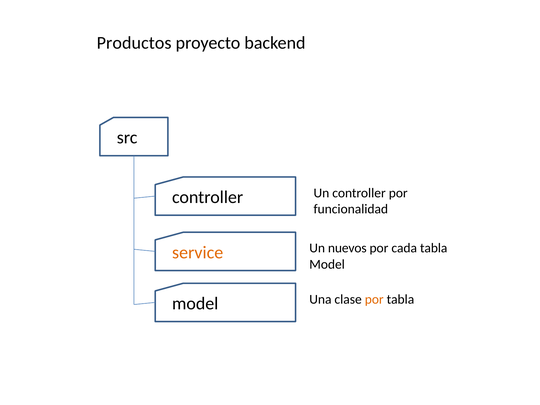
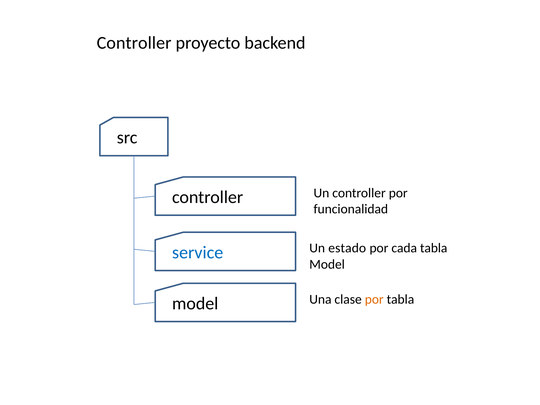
Productos at (134, 43): Productos -> Controller
nuevos: nuevos -> estado
service colour: orange -> blue
